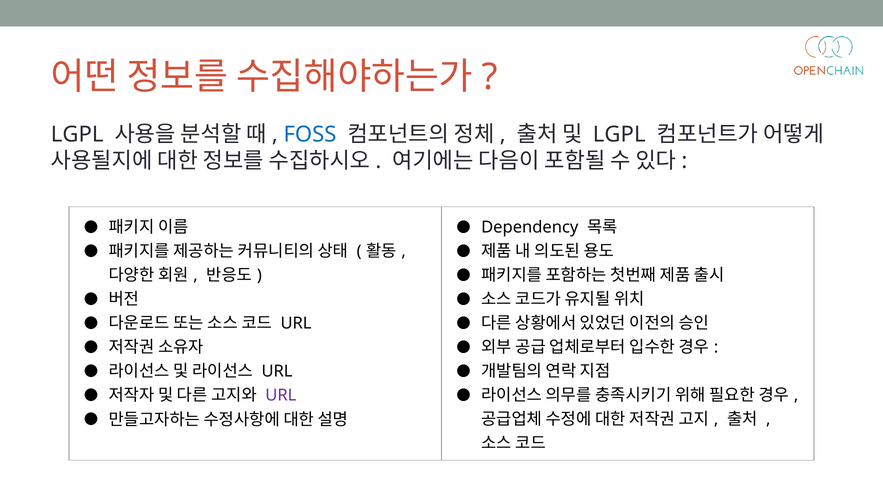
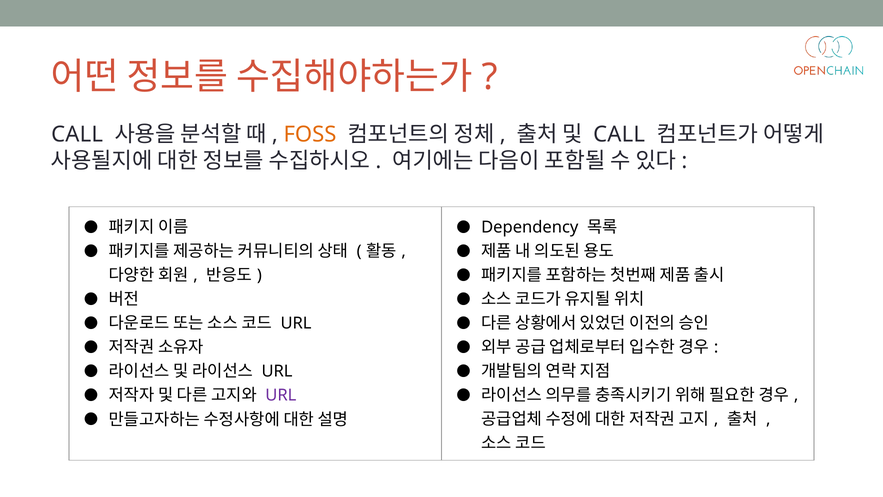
LGPL at (77, 135): LGPL -> CALL
FOSS colour: blue -> orange
LGPL at (619, 135): LGPL -> CALL
